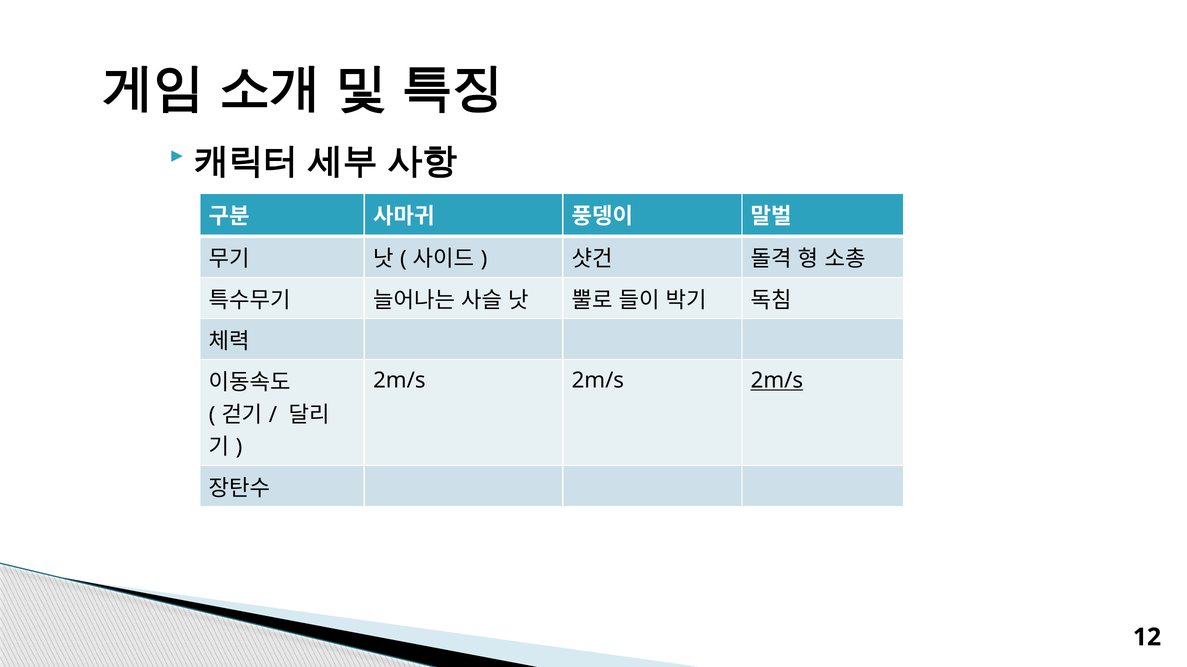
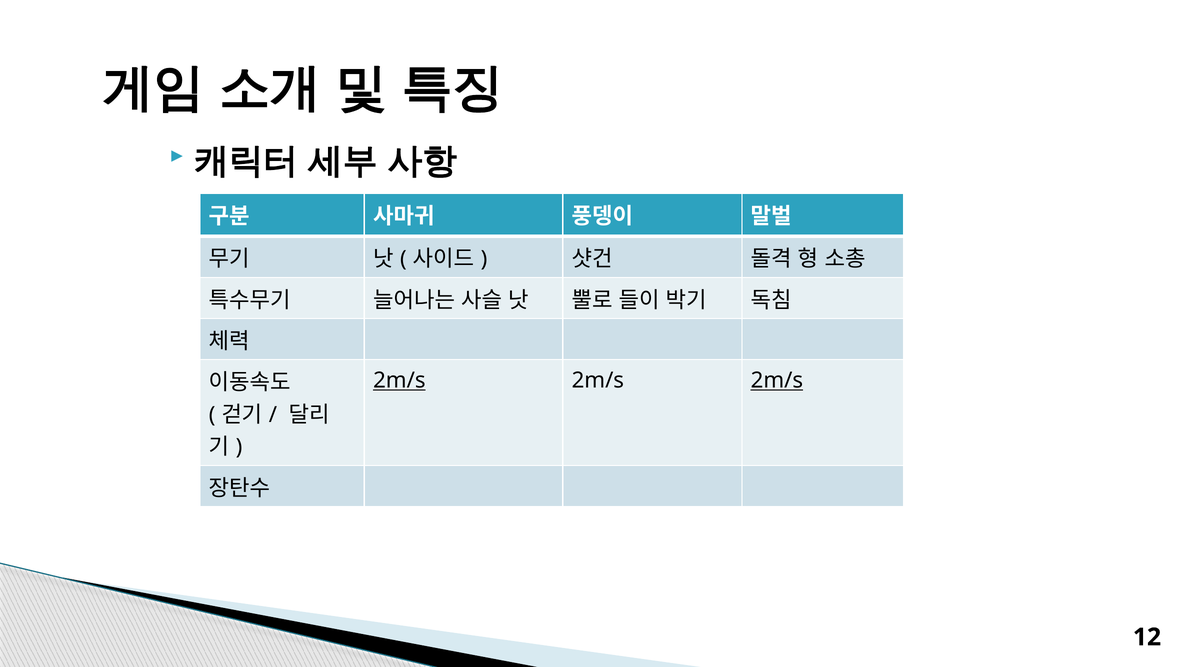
2m/s at (399, 381) underline: none -> present
